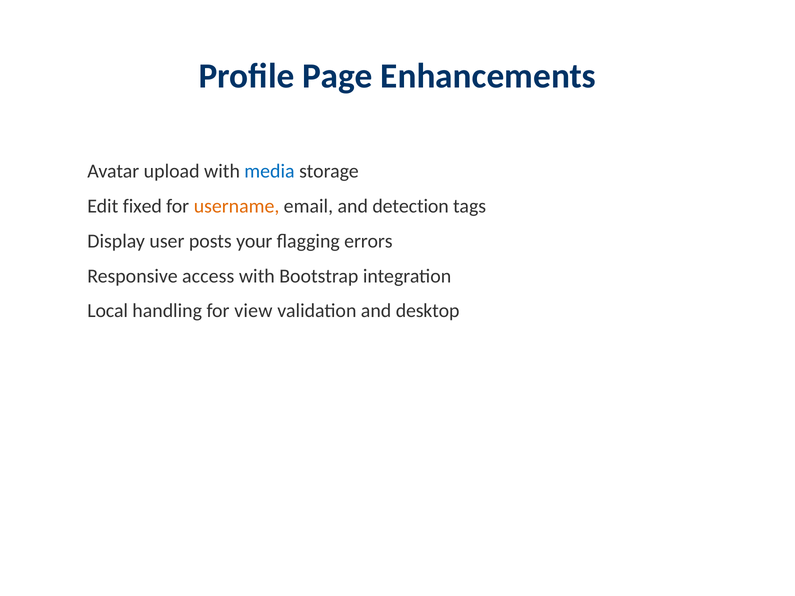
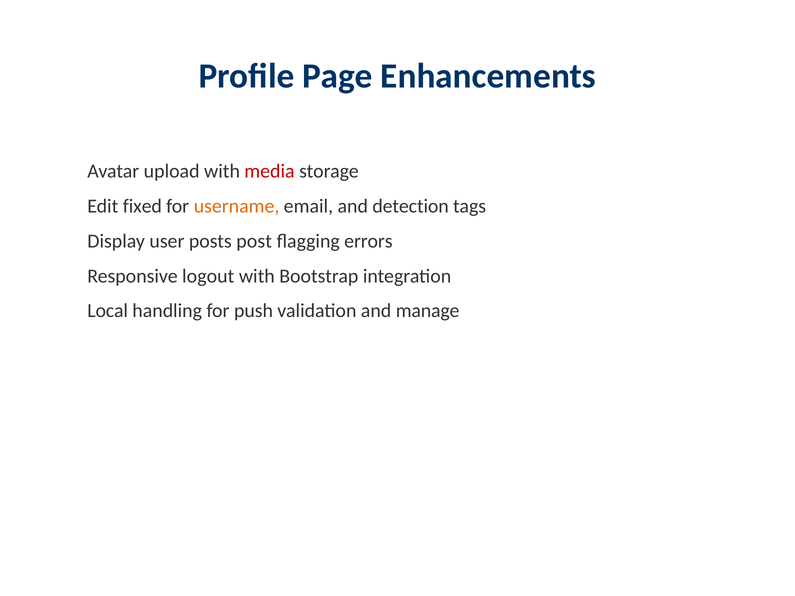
media colour: blue -> red
your: your -> post
access: access -> logout
view: view -> push
desktop: desktop -> manage
